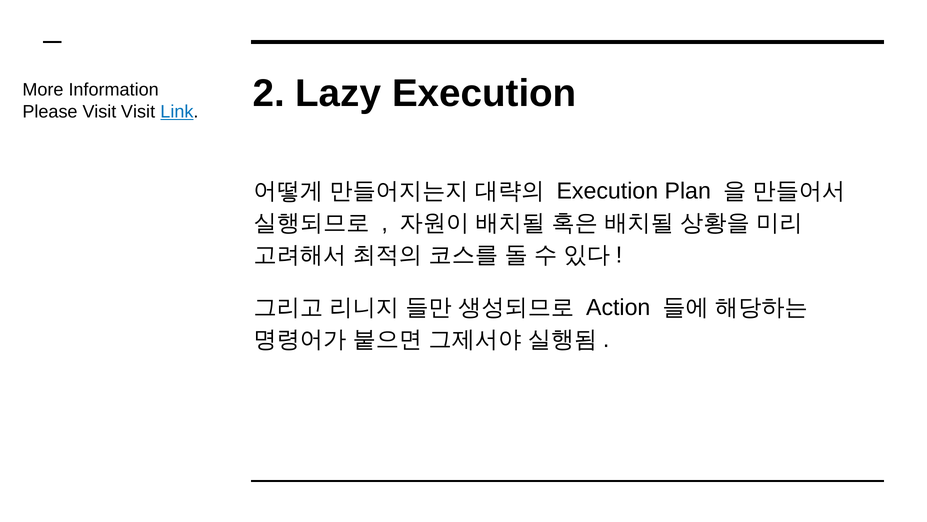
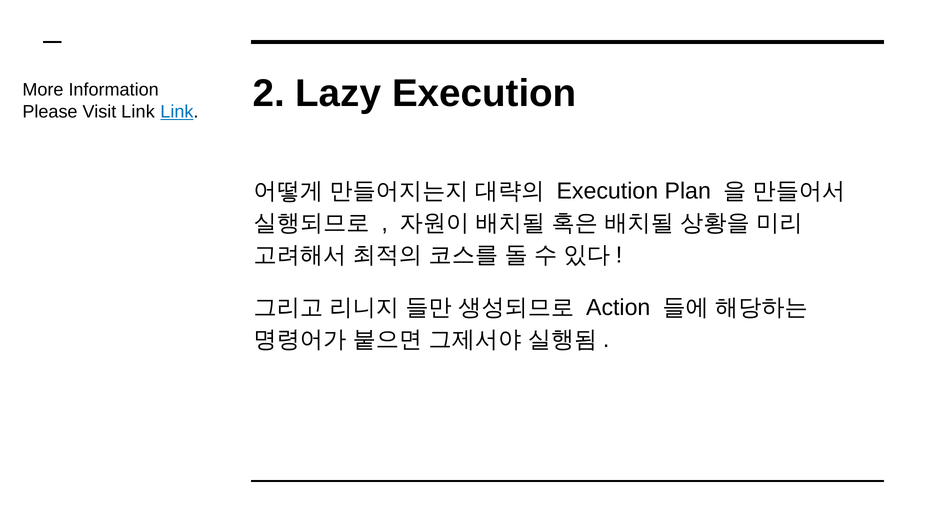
Visit Visit: Visit -> Link
